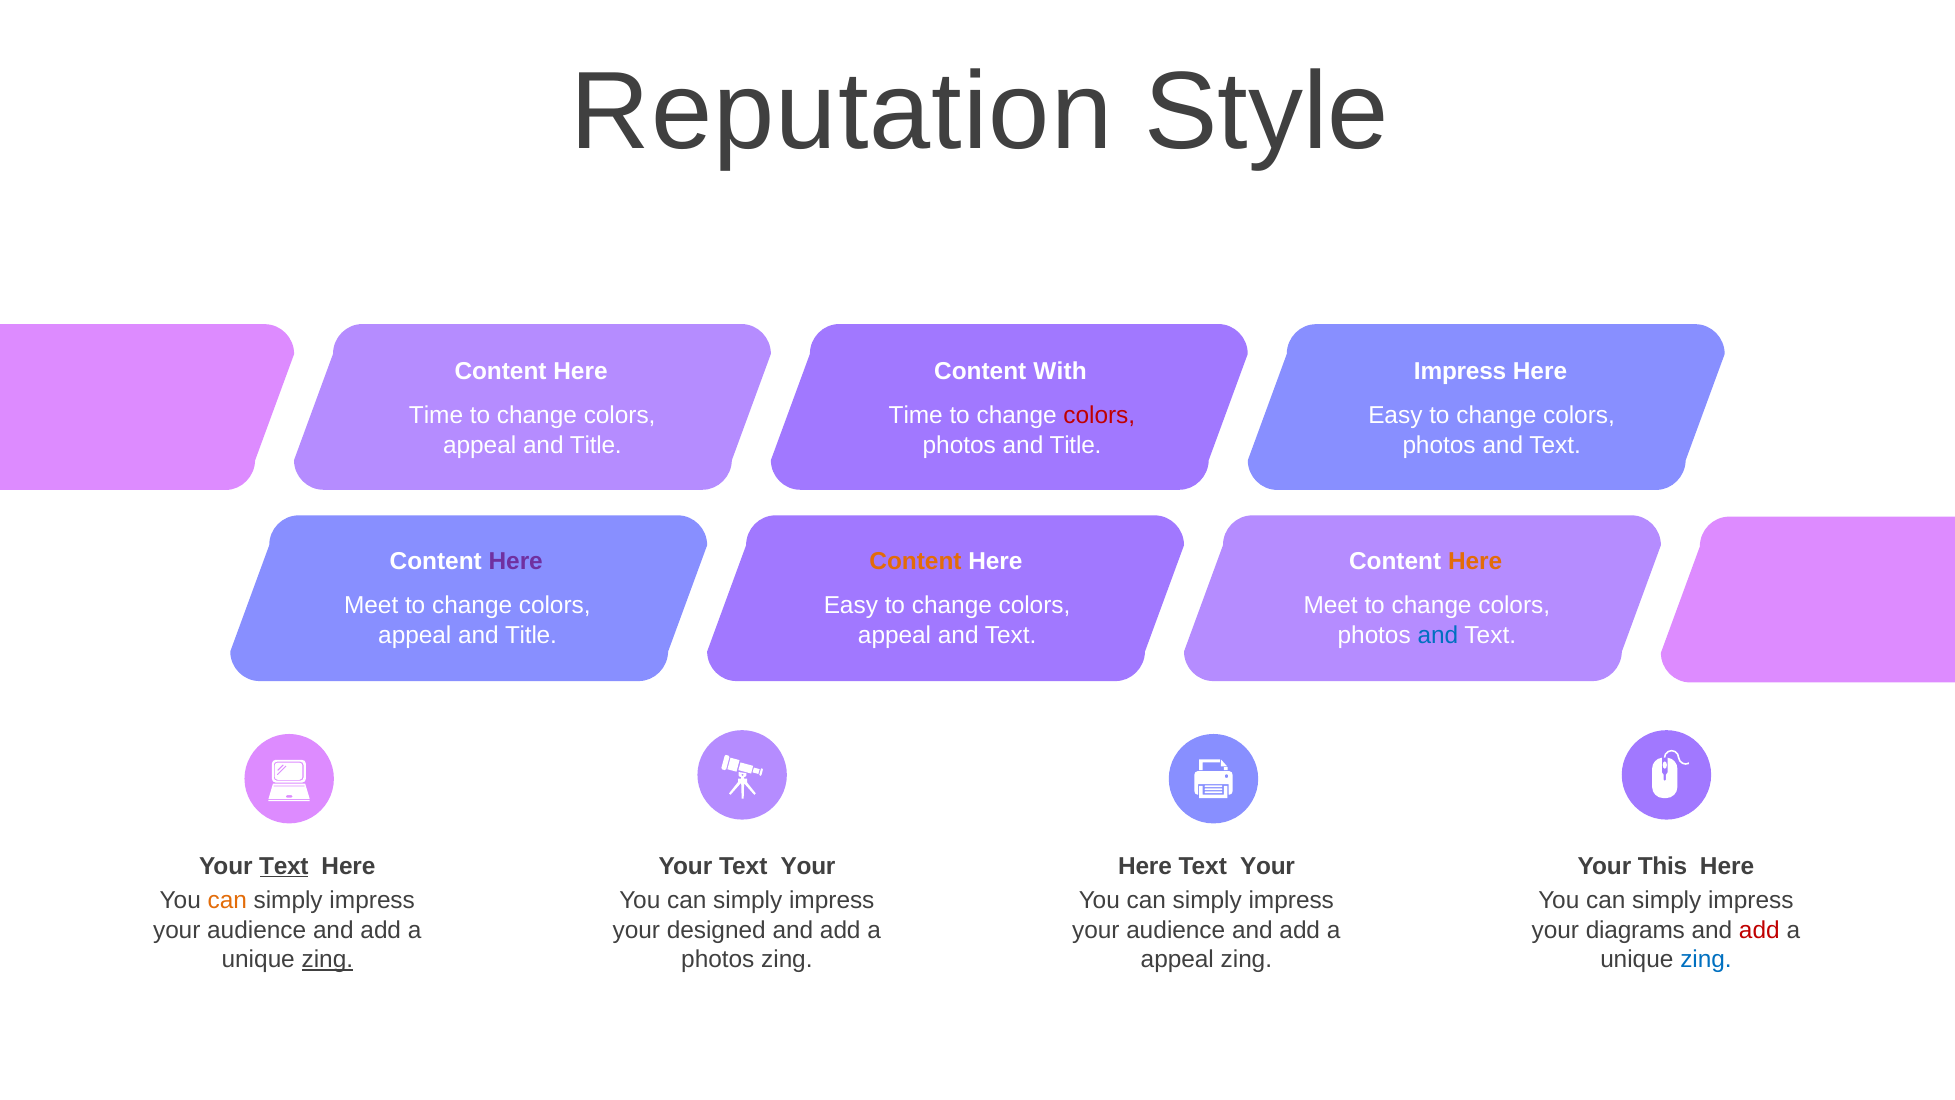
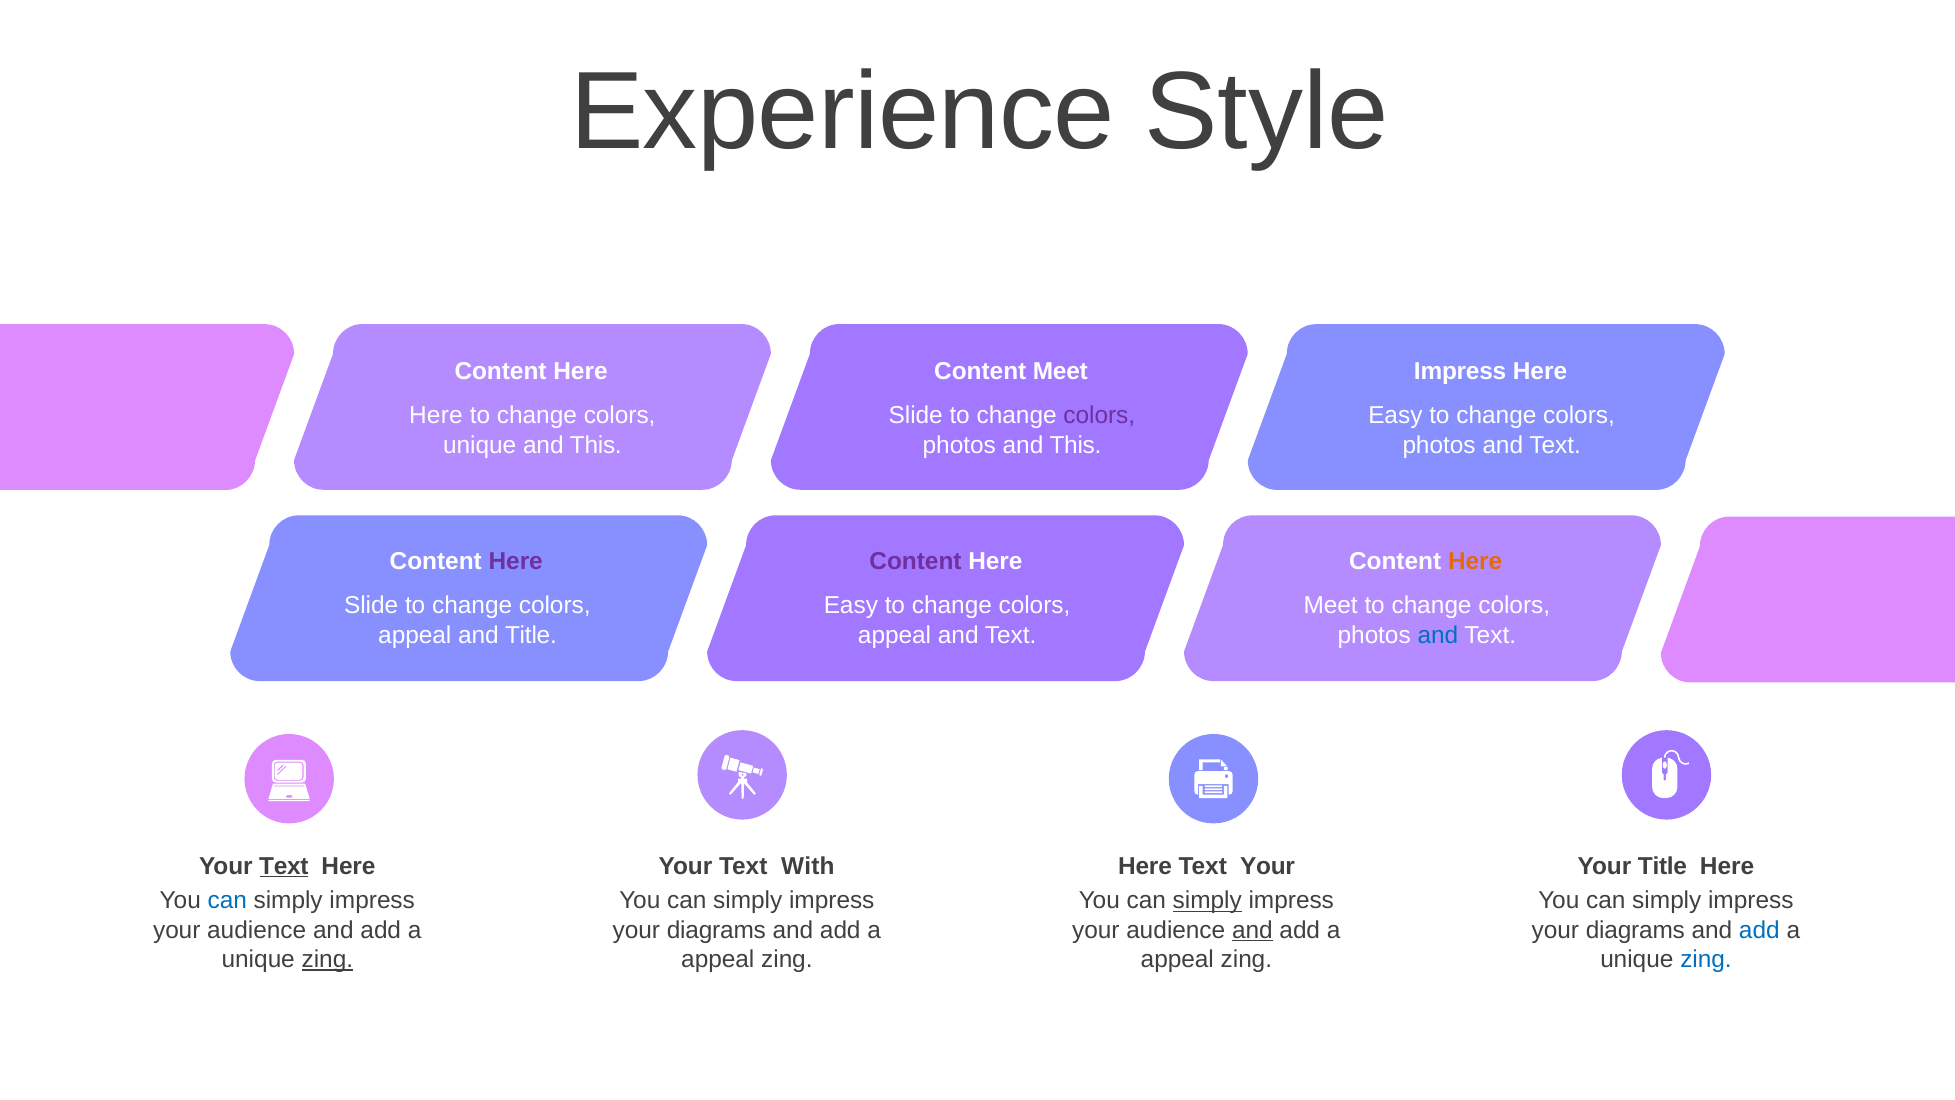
Reputation: Reputation -> Experience
Content With: With -> Meet
Time at (436, 416): Time -> Here
Time at (916, 416): Time -> Slide
colors at (1099, 416) colour: red -> purple
appeal at (480, 445): appeal -> unique
Title at (596, 445): Title -> This
photos and Title: Title -> This
Content at (916, 561) colour: orange -> purple
Meet at (371, 605): Meet -> Slide
Your Text Your: Your -> With
Your This: This -> Title
can at (227, 901) colour: orange -> blue
simply at (1207, 901) underline: none -> present
designed at (716, 930): designed -> diagrams
and at (1252, 930) underline: none -> present
add at (1759, 930) colour: red -> blue
photos at (718, 959): photos -> appeal
